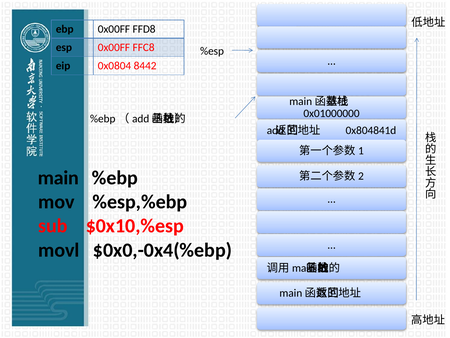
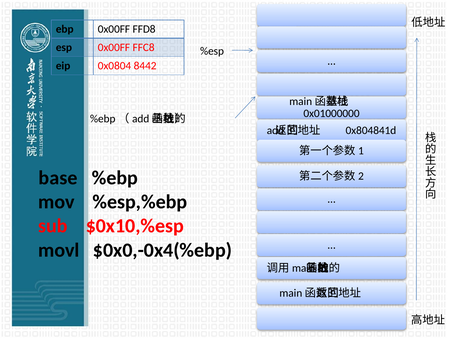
main: main -> base
